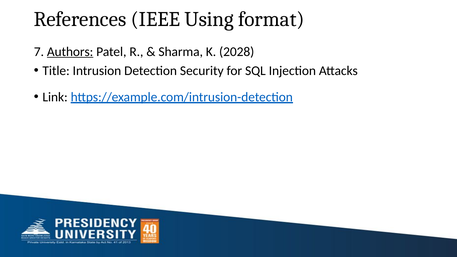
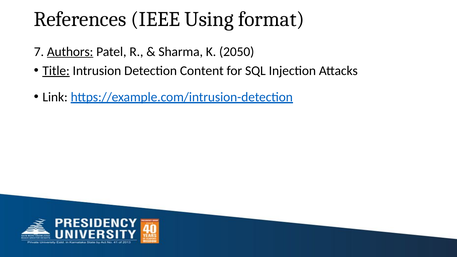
2028: 2028 -> 2050
Title underline: none -> present
Security: Security -> Content
